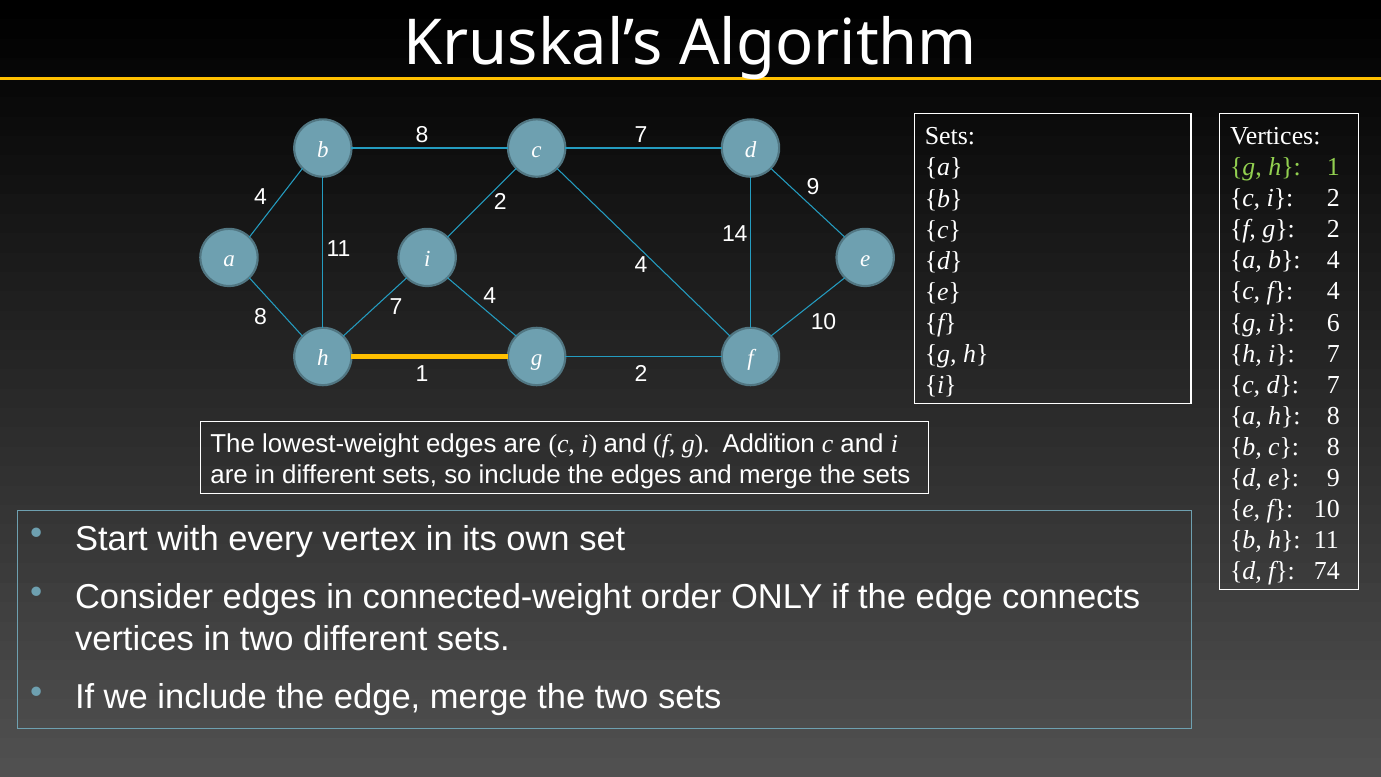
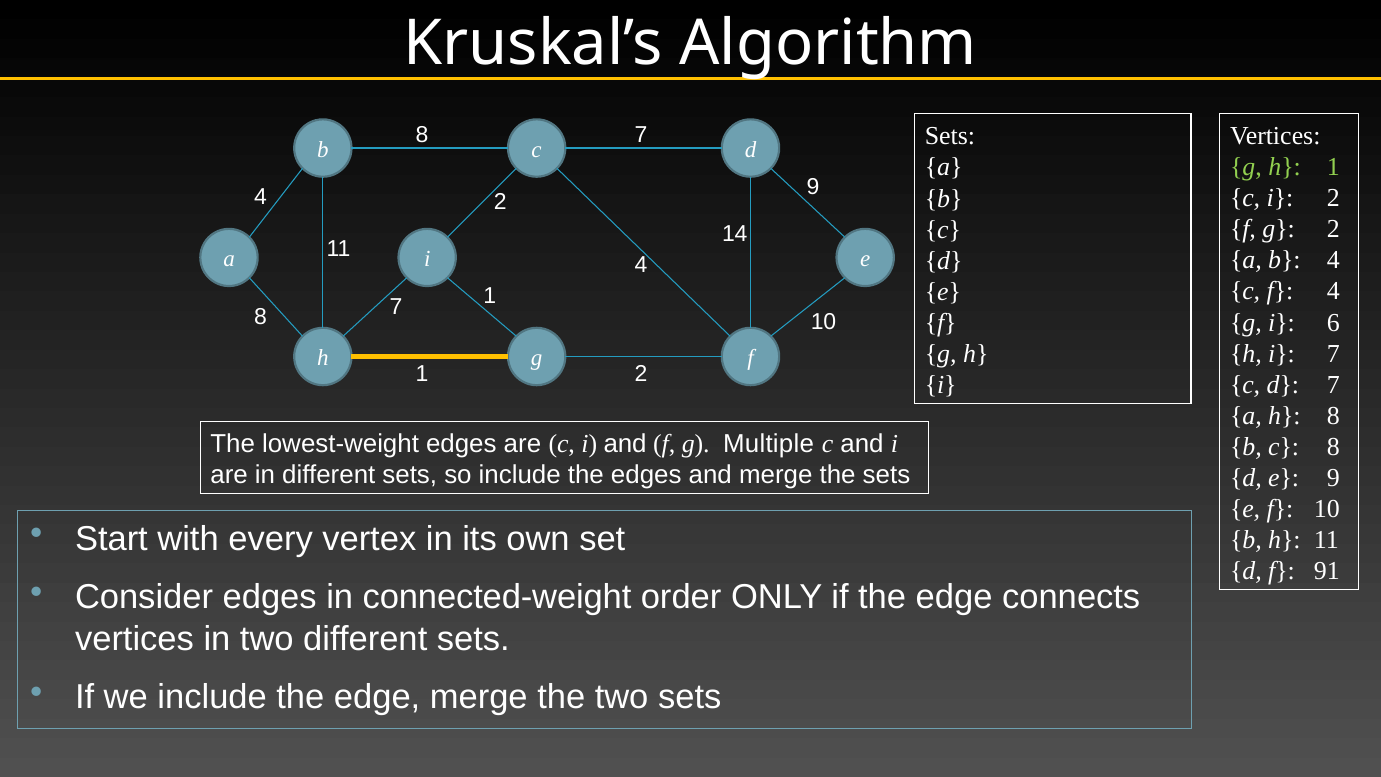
4 at (490, 296): 4 -> 1
Addition: Addition -> Multiple
74: 74 -> 91
